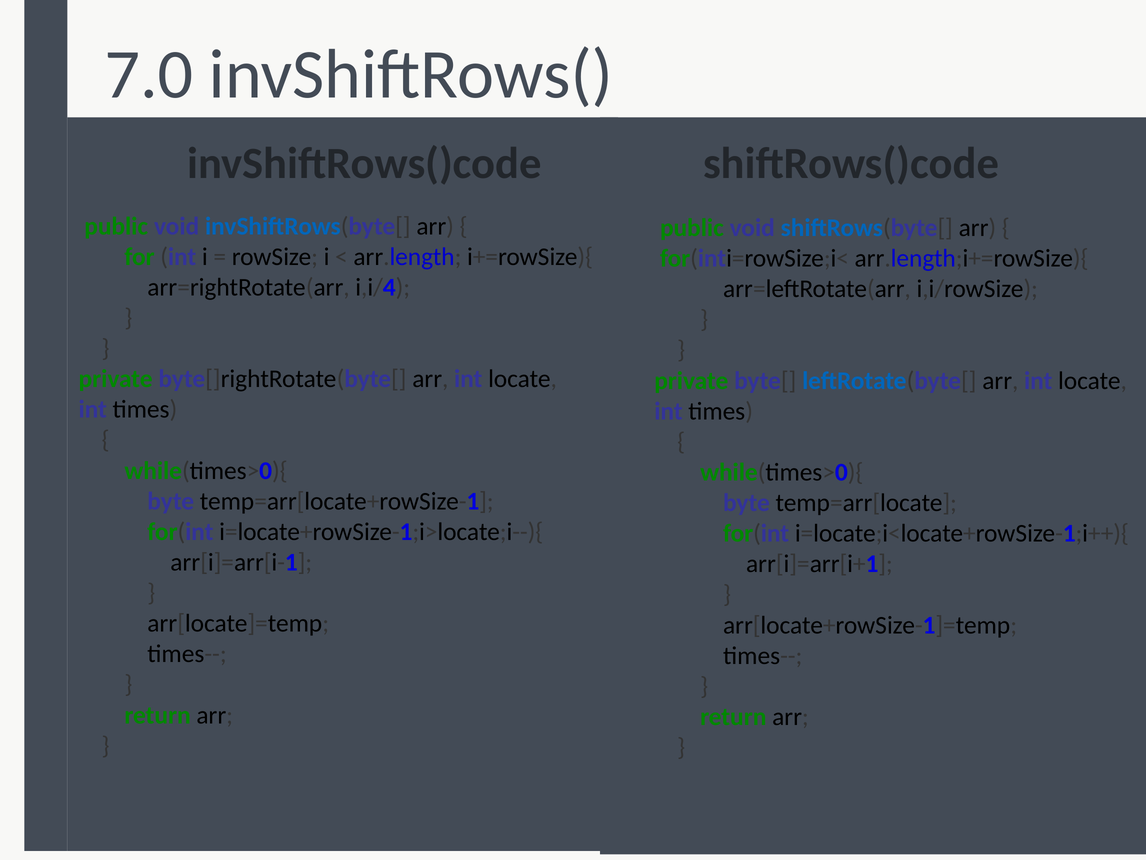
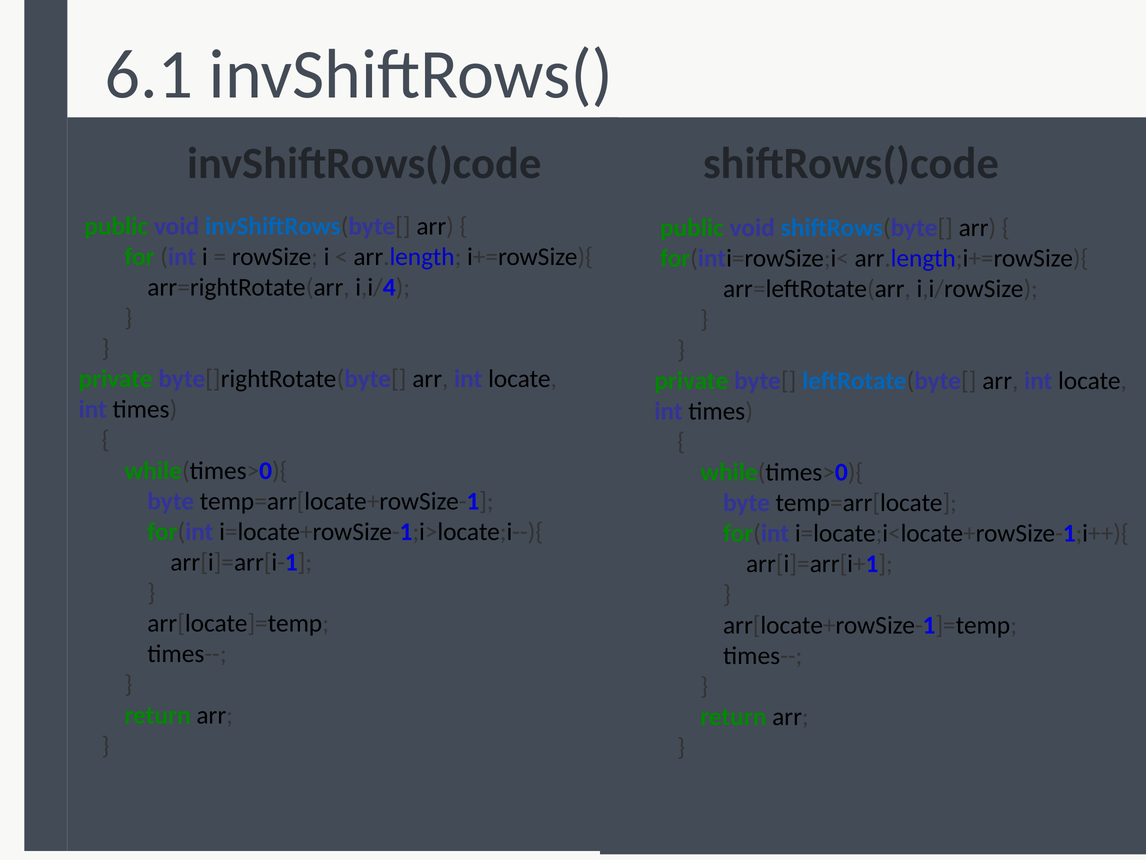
7.0: 7.0 -> 6.1
